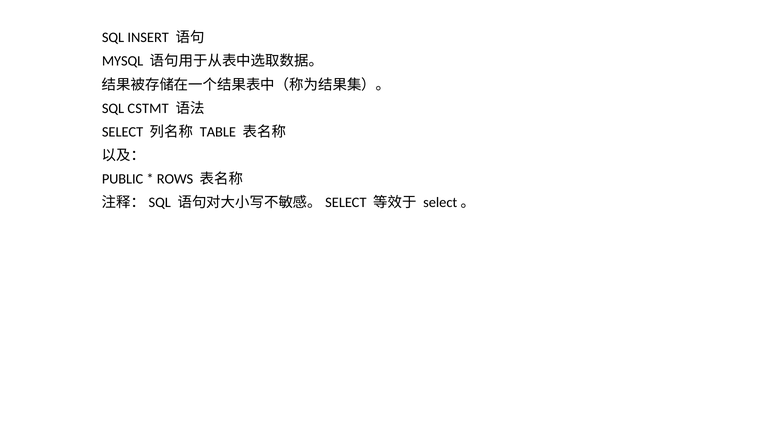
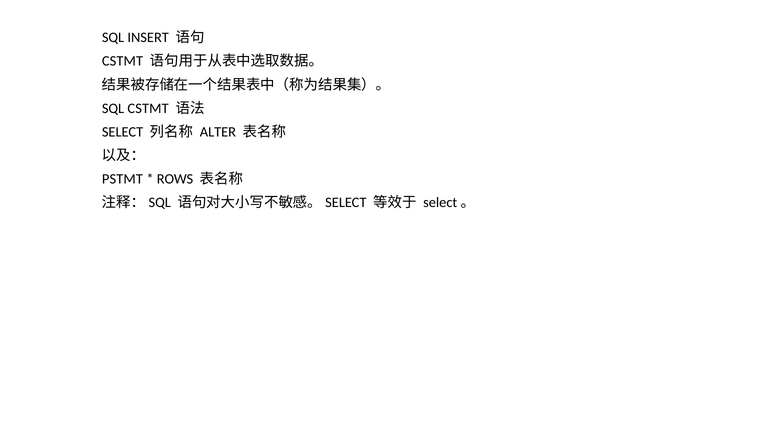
MYSQL at (123, 61): MYSQL -> CSTMT
TABLE: TABLE -> ALTER
PUBLIC: PUBLIC -> PSTMT
